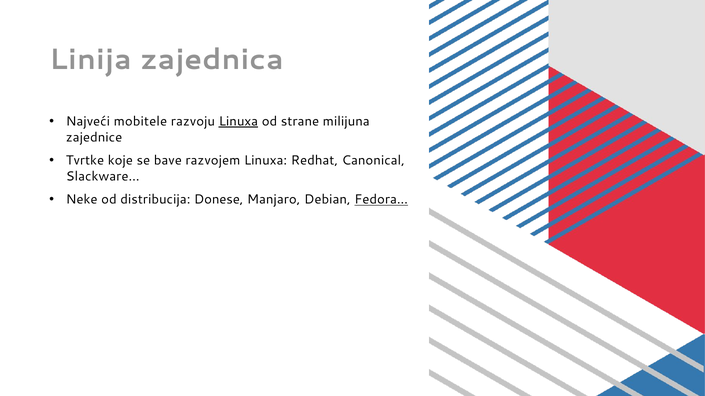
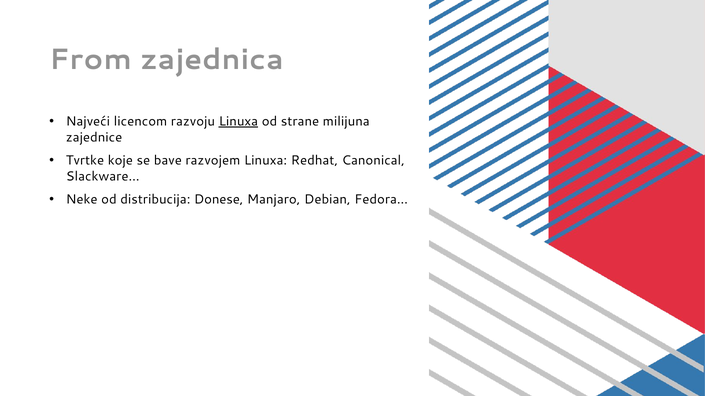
Linija: Linija -> From
mobitele: mobitele -> licencom
Fedora… underline: present -> none
